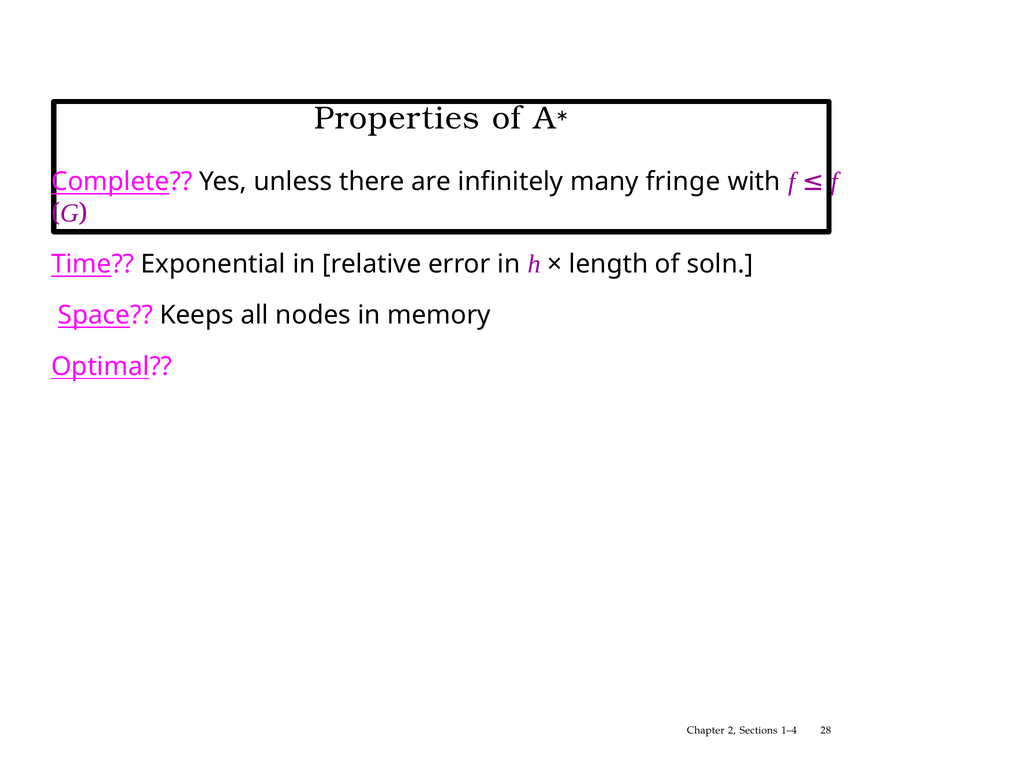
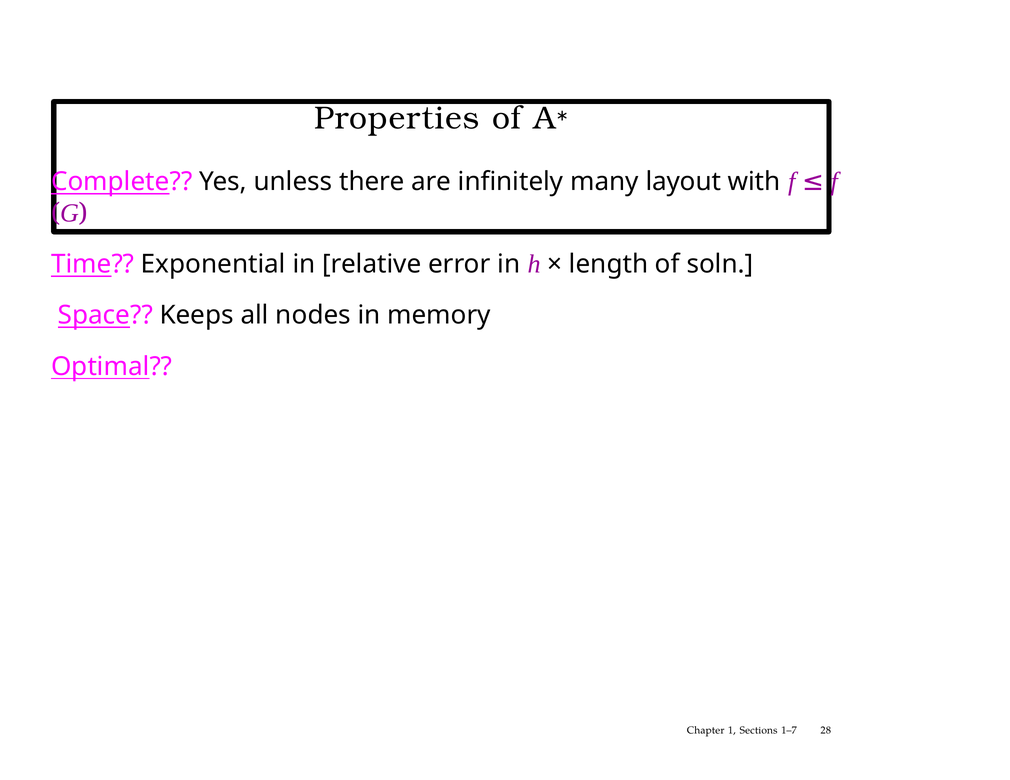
fringe: fringe -> layout
2: 2 -> 1
1–4: 1–4 -> 1–7
